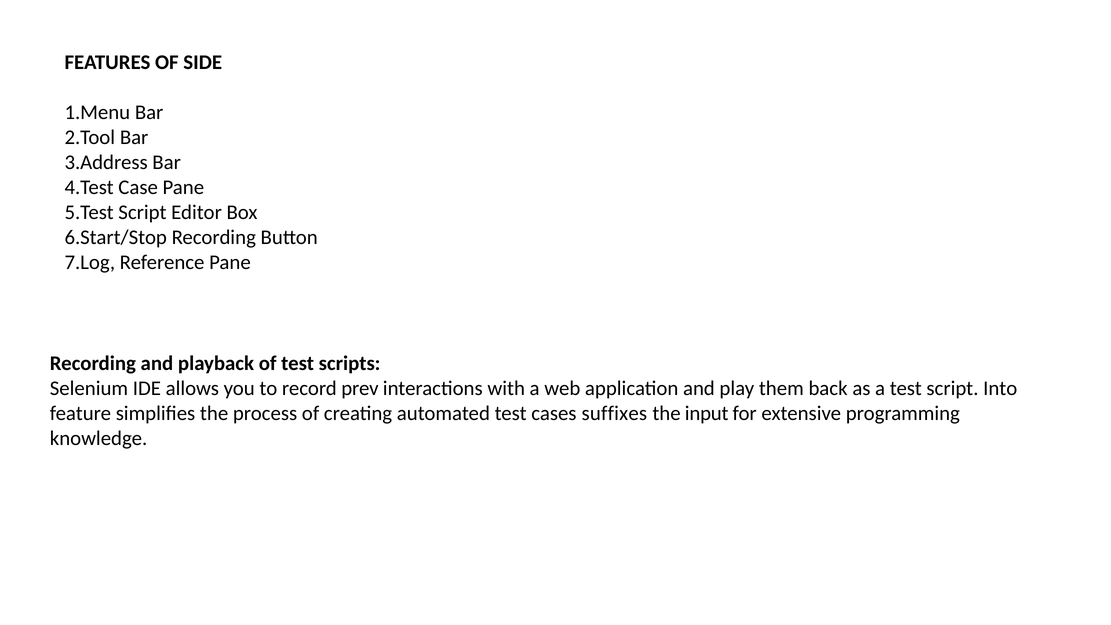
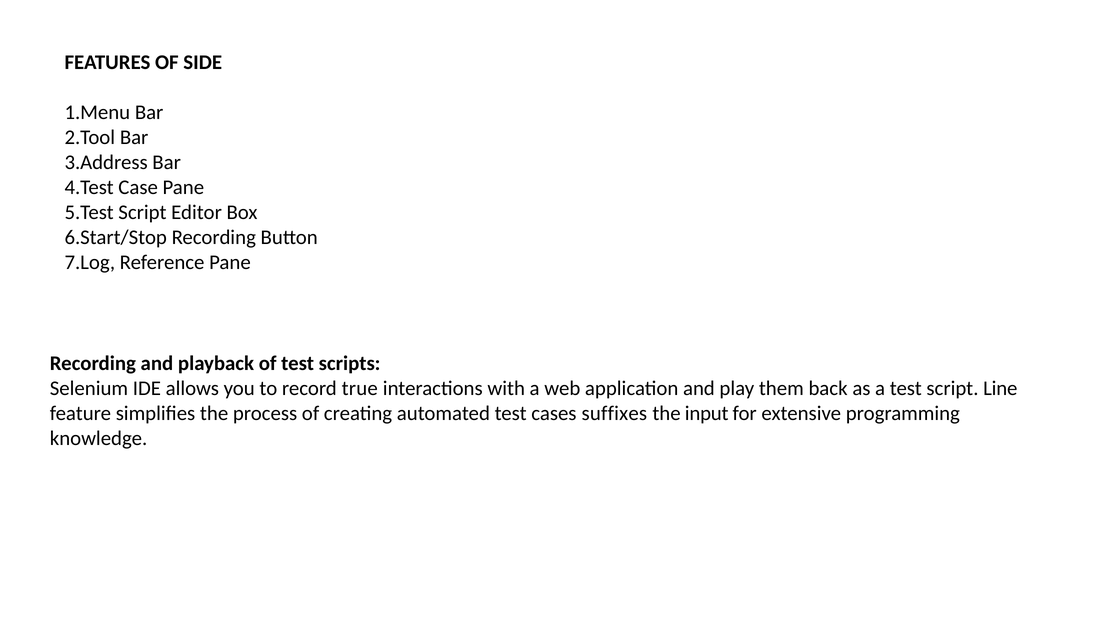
prev: prev -> true
Into: Into -> Line
